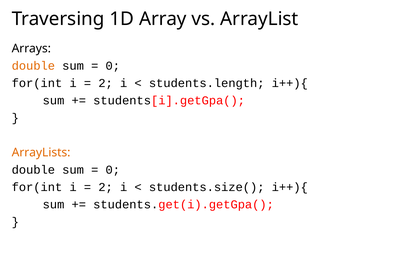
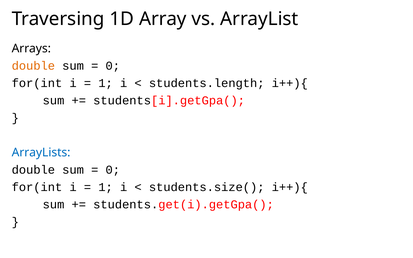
2 at (106, 83): 2 -> 1
ArrayLists colour: orange -> blue
2 at (106, 187): 2 -> 1
